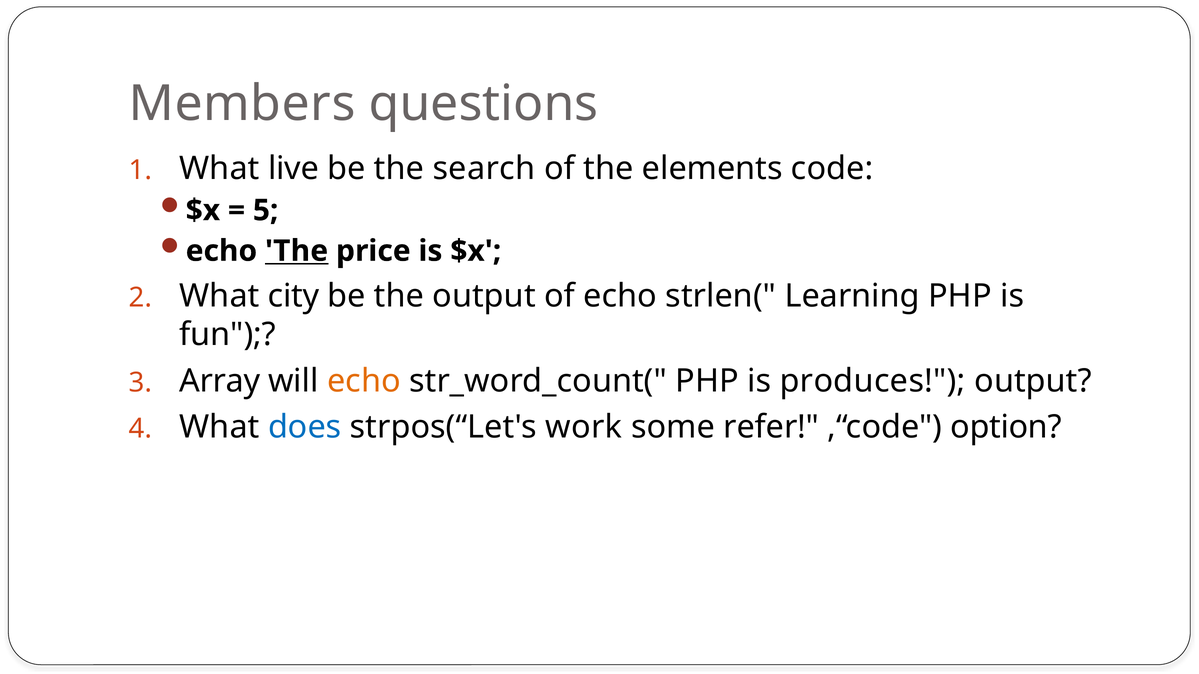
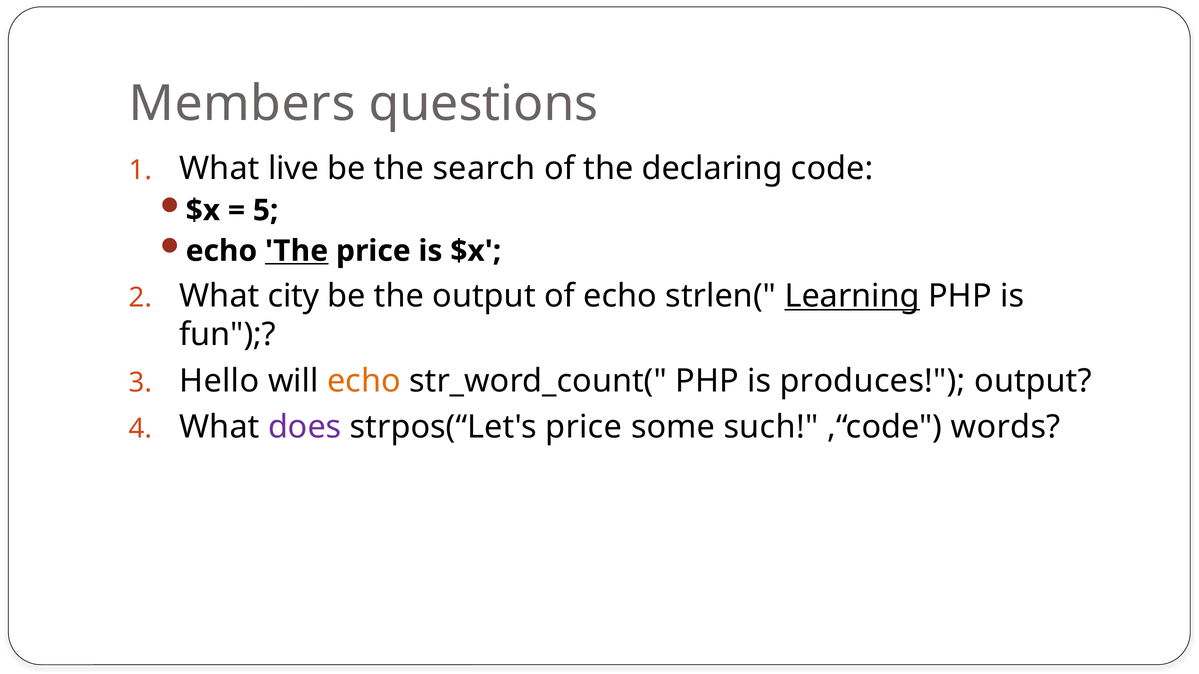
elements: elements -> declaring
Learning underline: none -> present
Array: Array -> Hello
does colour: blue -> purple
strpos(“Let's work: work -> price
refer: refer -> such
option: option -> words
